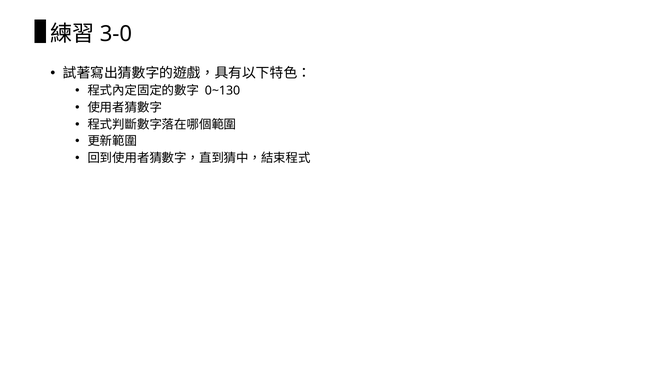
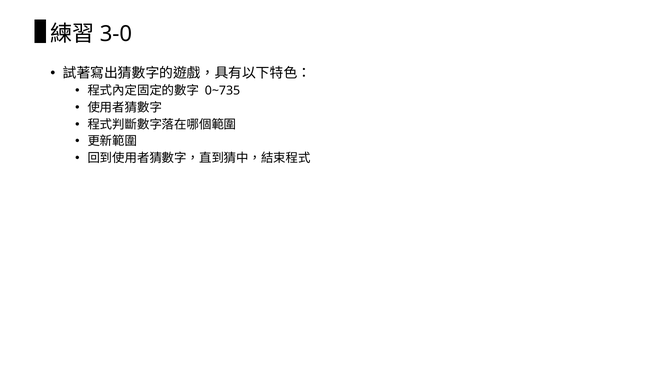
0~130: 0~130 -> 0~735
